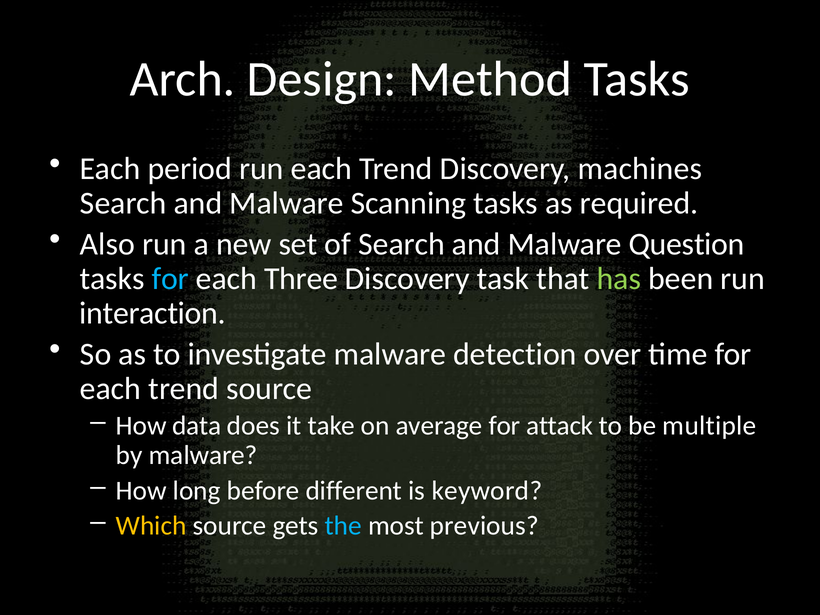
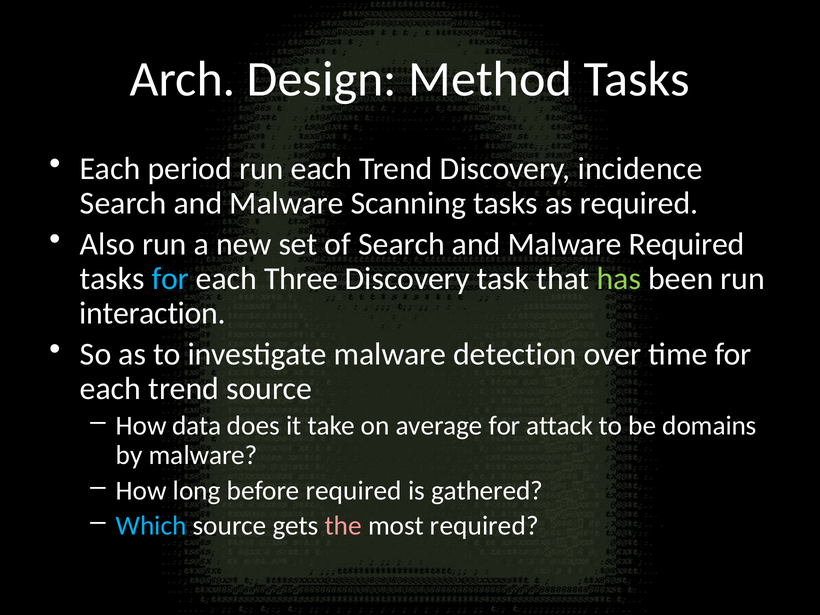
machines: machines -> incidence
Malware Question: Question -> Required
multiple: multiple -> domains
before different: different -> required
keyword: keyword -> gathered
Which colour: yellow -> light blue
the colour: light blue -> pink
most previous: previous -> required
